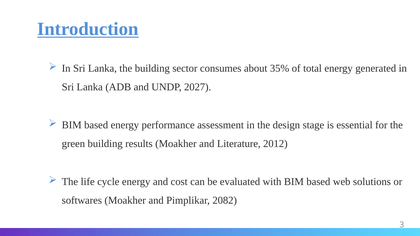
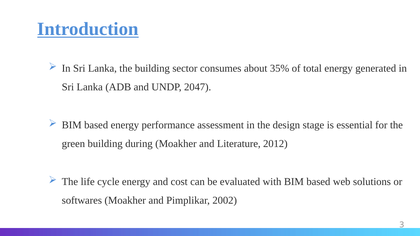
2027: 2027 -> 2047
results: results -> during
2082: 2082 -> 2002
